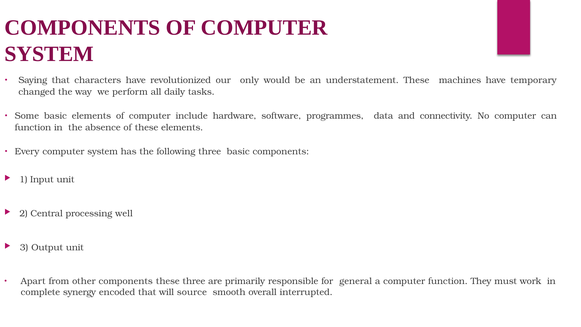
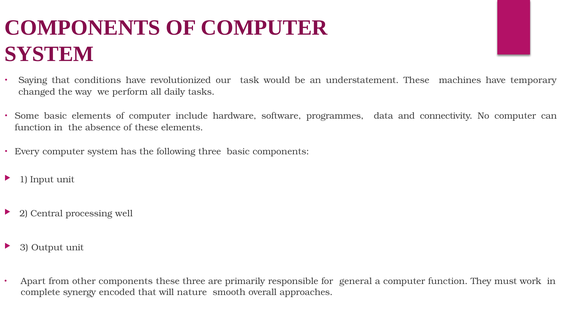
characters: characters -> conditions
only: only -> task
source: source -> nature
interrupted: interrupted -> approaches
